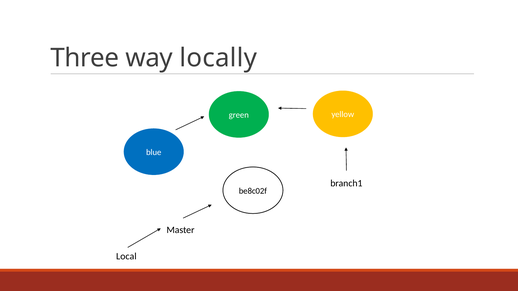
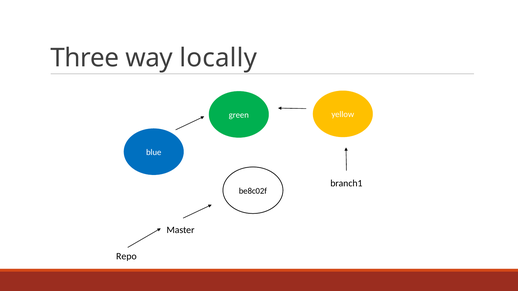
Local: Local -> Repo
